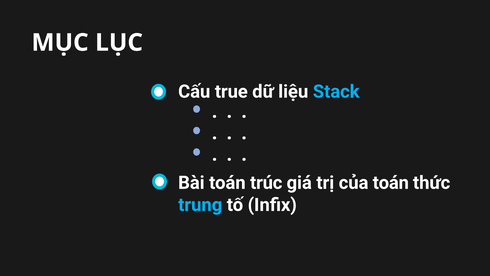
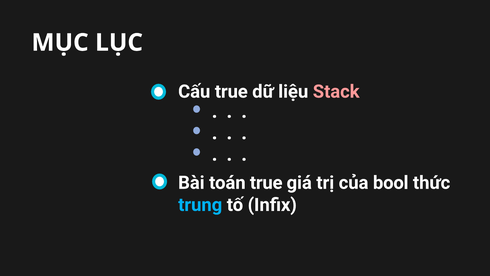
Stack colour: light blue -> pink
toán trúc: trúc -> true
của toán: toán -> bool
